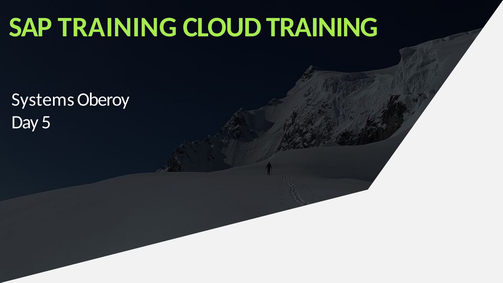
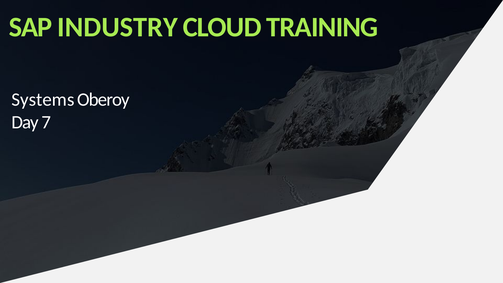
SAP TRAINING: TRAINING -> INDUSTRY
5: 5 -> 7
